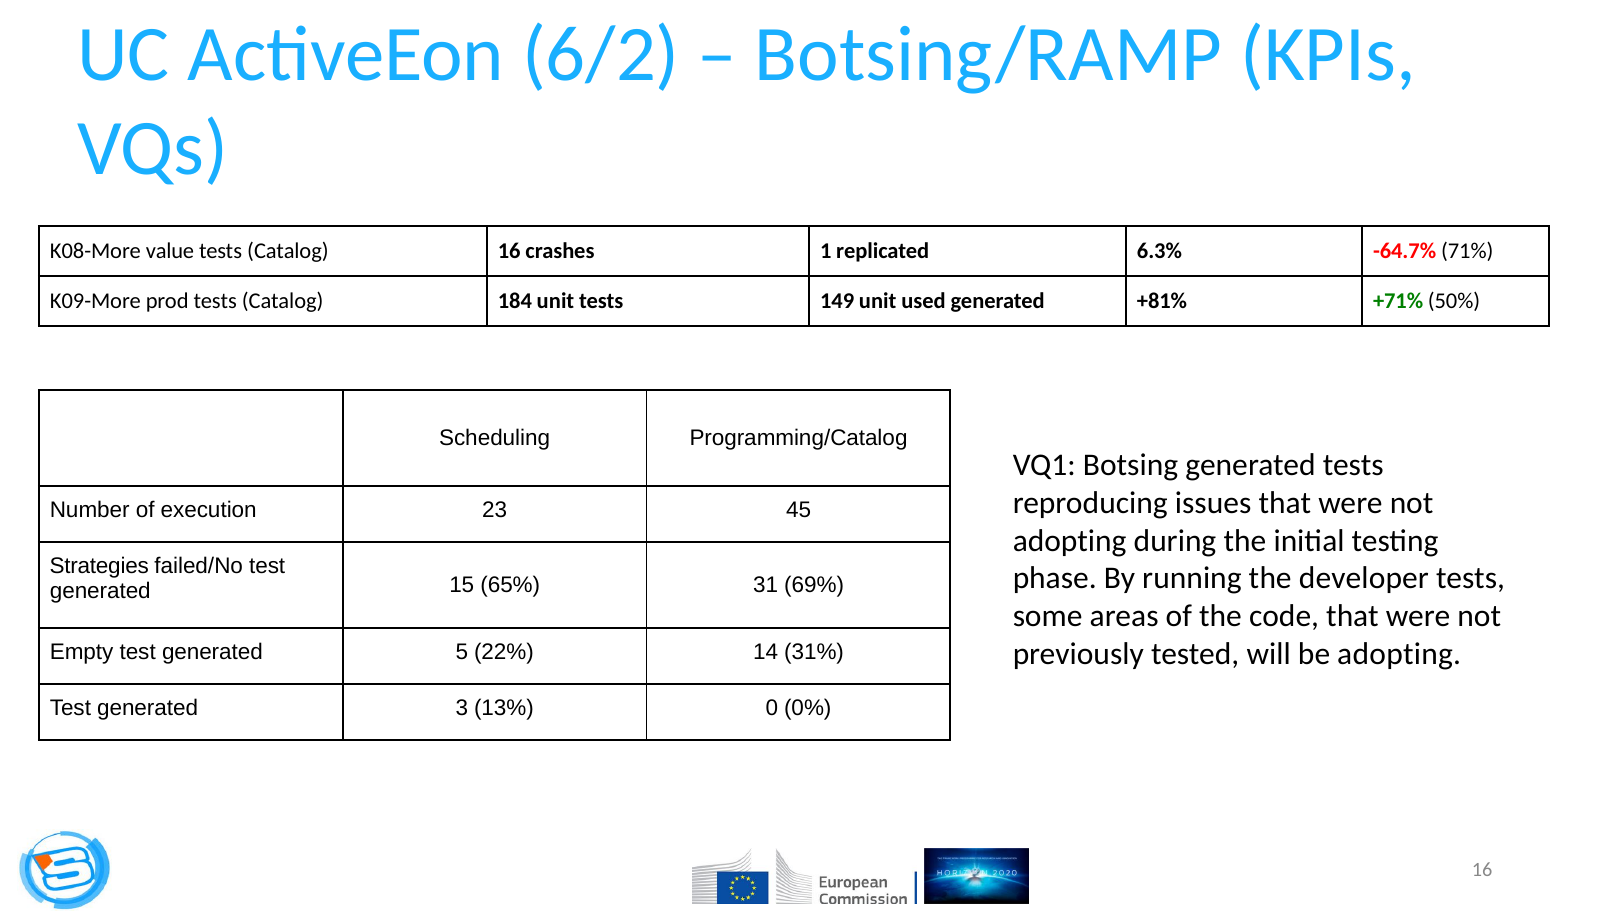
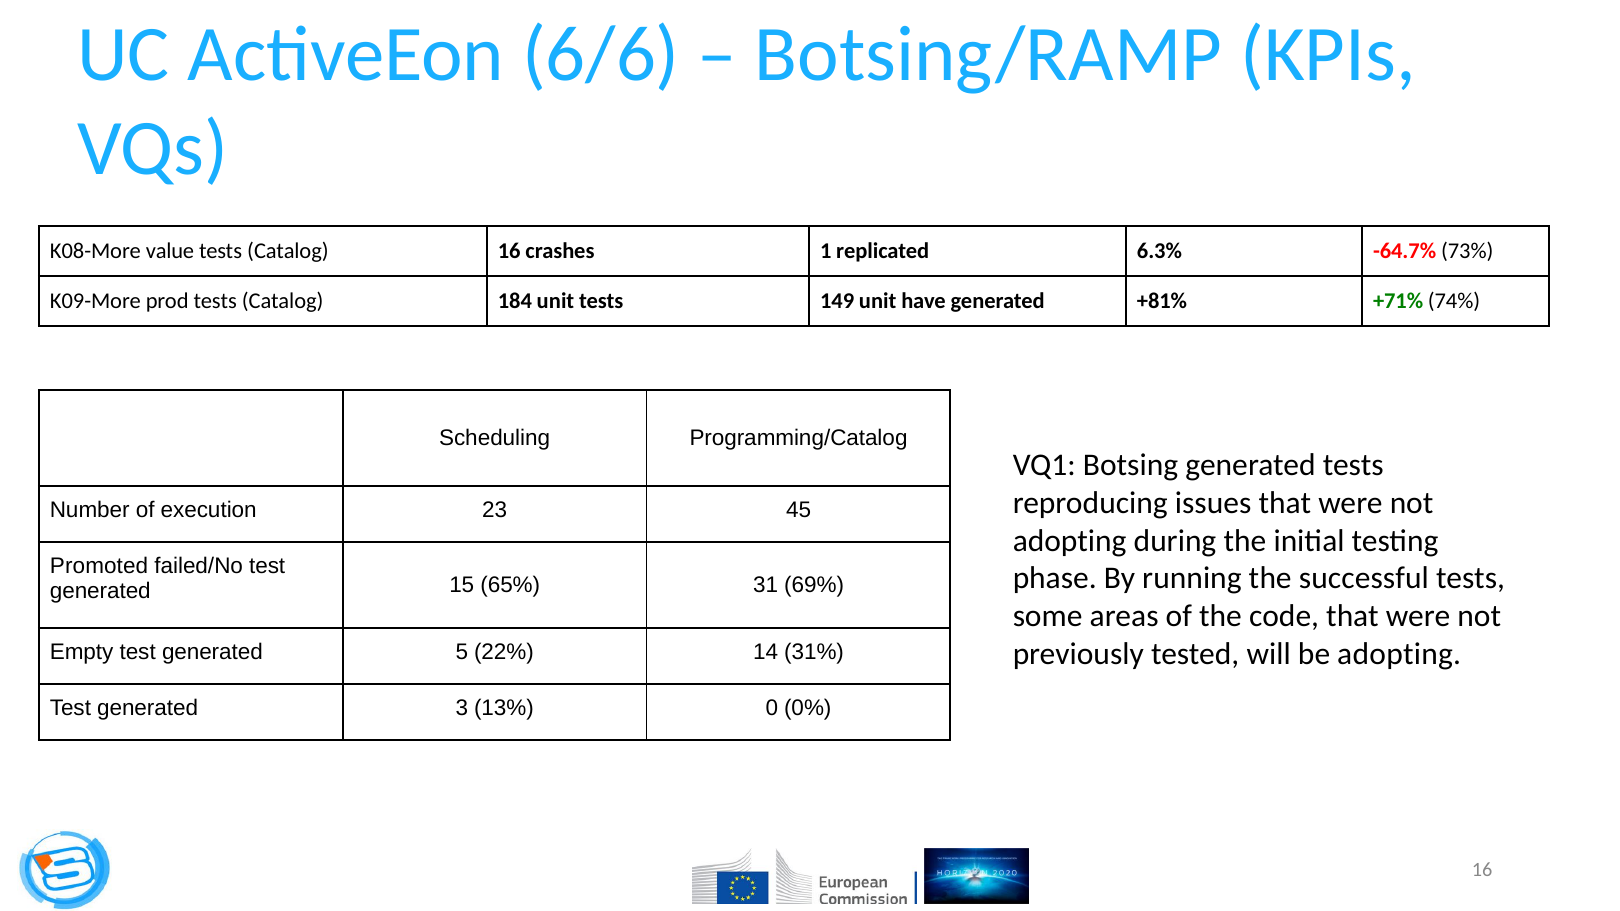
6/2: 6/2 -> 6/6
71%: 71% -> 73%
used: used -> have
50%: 50% -> 74%
Strategies: Strategies -> Promoted
developer: developer -> successful
